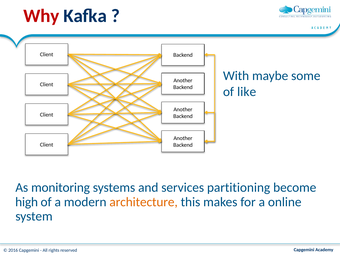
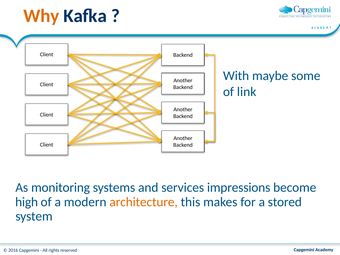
Why colour: red -> orange
like: like -> link
partitioning: partitioning -> impressions
online: online -> stored
